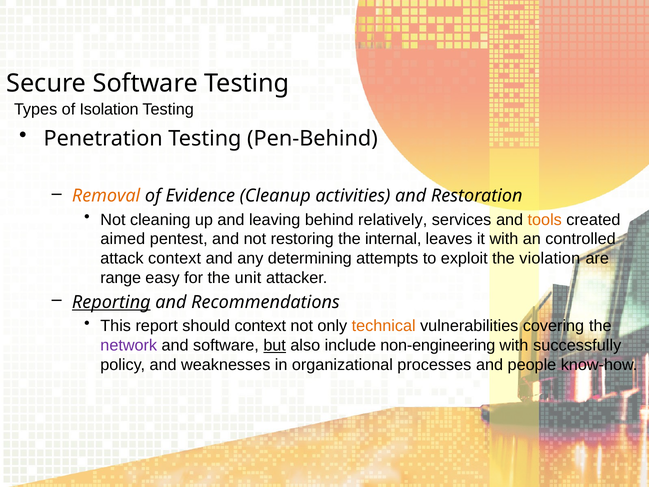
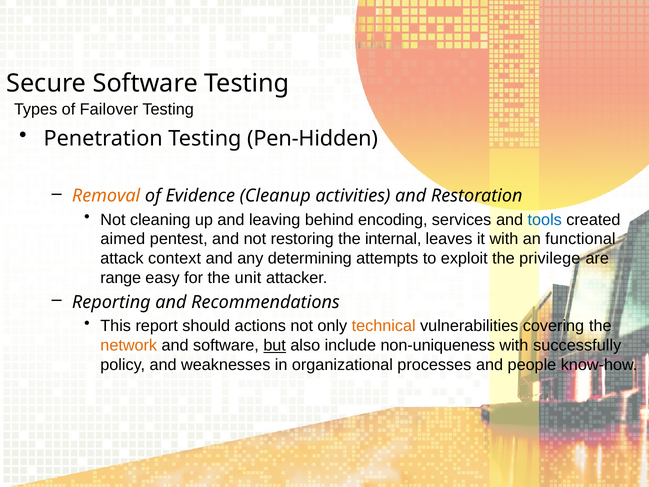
Isolation: Isolation -> Failover
Pen-Behind: Pen-Behind -> Pen-Hidden
relatively: relatively -> encoding
tools colour: orange -> blue
controlled: controlled -> functional
violation: violation -> privilege
Reporting underline: present -> none
should context: context -> actions
network colour: purple -> orange
non-engineering: non-engineering -> non-uniqueness
